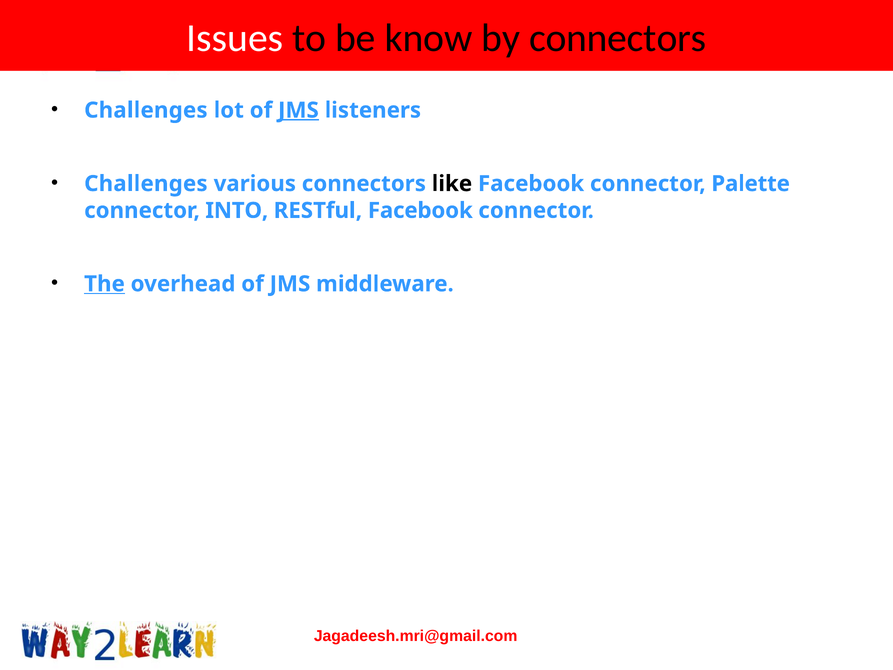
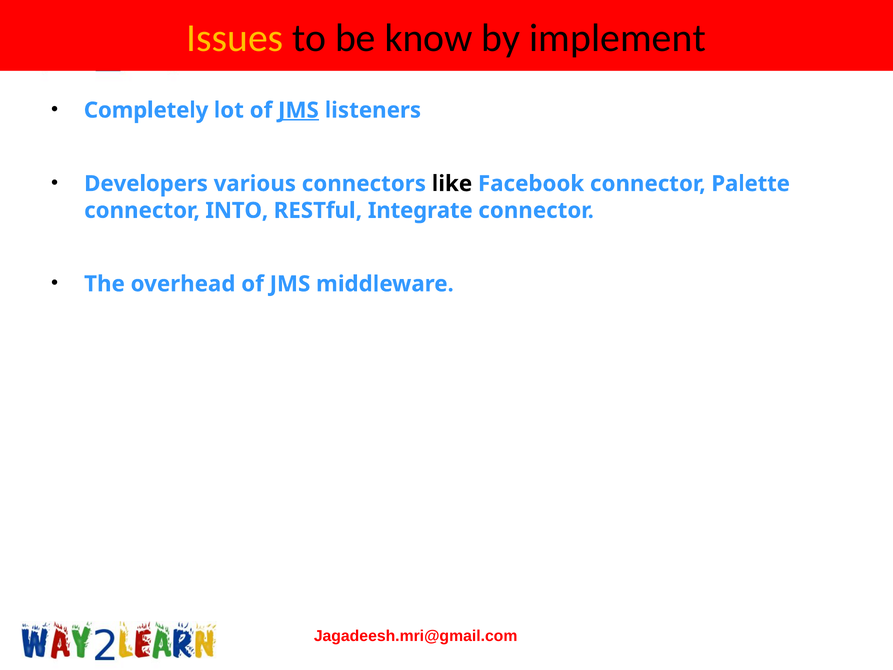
Issues colour: white -> yellow
by connectors: connectors -> implement
Challenges at (146, 110): Challenges -> Completely
Challenges at (146, 184): Challenges -> Developers
RESTful Facebook: Facebook -> Integrate
The underline: present -> none
